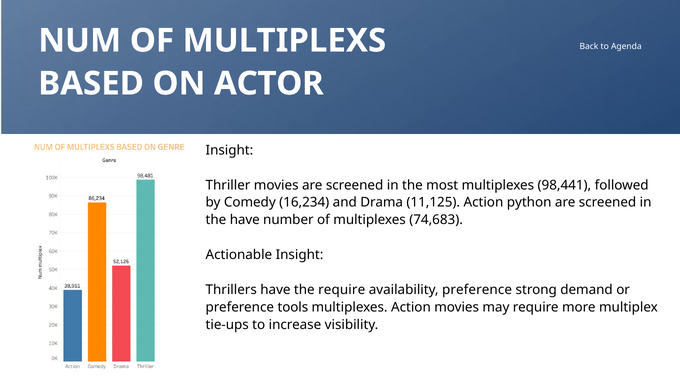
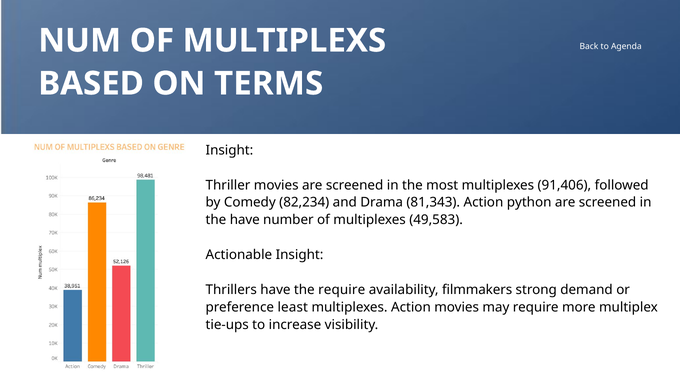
ACTOR: ACTOR -> TERMS
98,441: 98,441 -> 91,406
16,234: 16,234 -> 82,234
11,125: 11,125 -> 81,343
74,683: 74,683 -> 49,583
availability preference: preference -> filmmakers
tools: tools -> least
